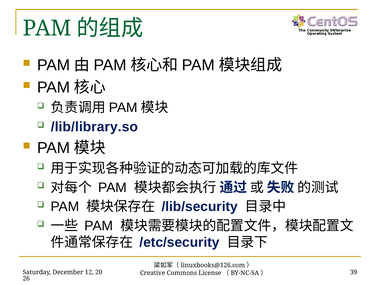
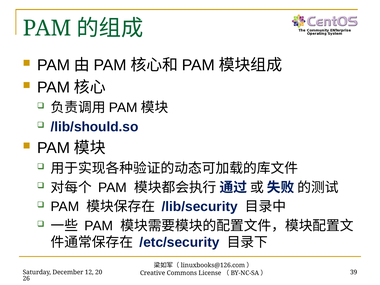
/lib/library.so: /lib/library.so -> /lib/should.so
